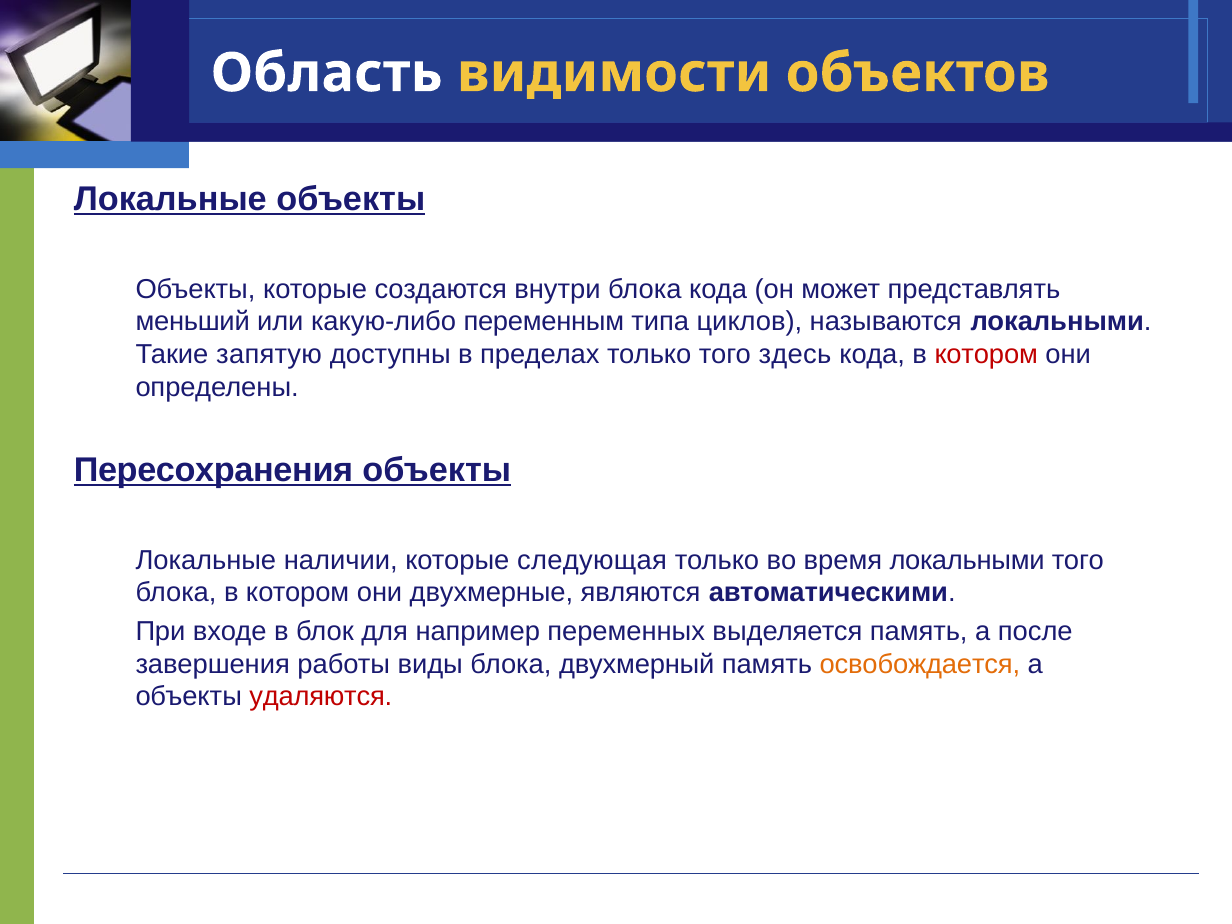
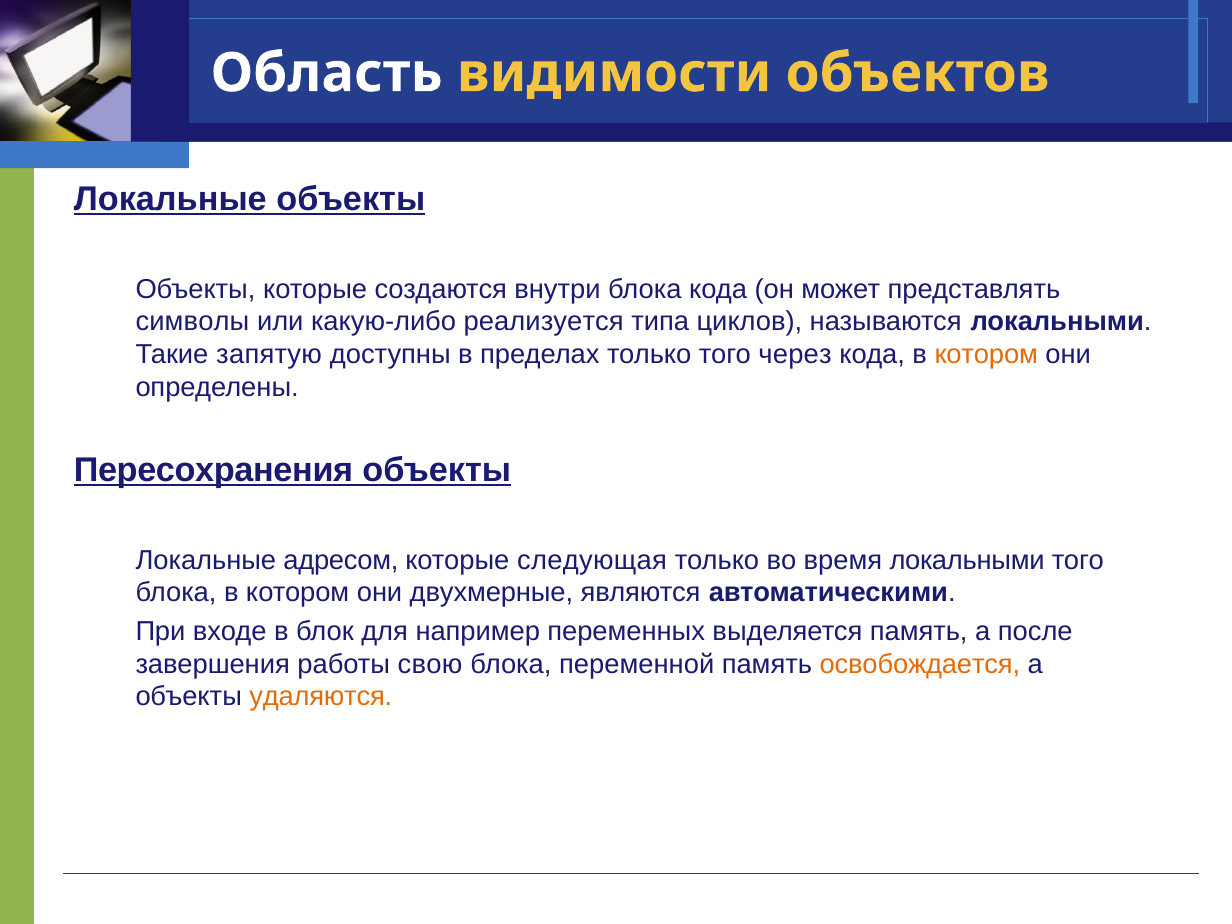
меньший: меньший -> символы
переменным: переменным -> реализуется
здесь: здесь -> через
котором at (986, 355) colour: red -> orange
наличии: наличии -> адресом
виды: виды -> свою
двухмерный: двухмерный -> переменной
удаляются colour: red -> orange
